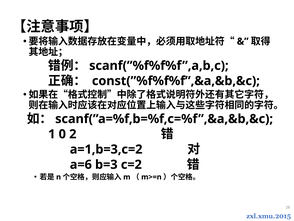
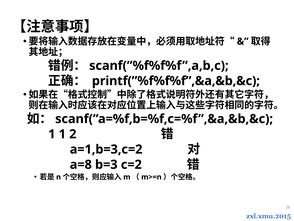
const(”%f%f%f”,&a,&b,&c: const(”%f%f%f”,&a,&b,&c -> printf(”%f%f%f”,&a,&b,&c
1 0: 0 -> 1
a=6: a=6 -> a=8
